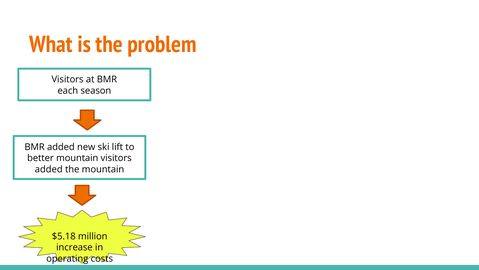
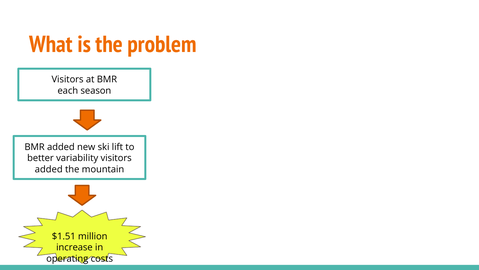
better mountain: mountain -> variability
$5.18: $5.18 -> $1.51
